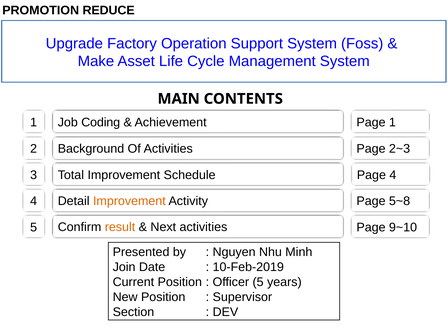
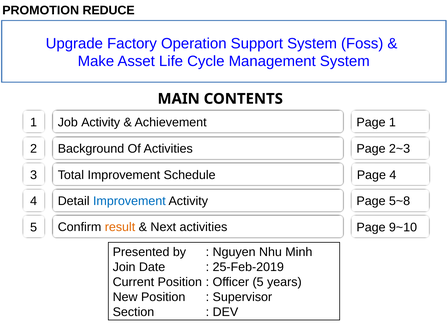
Job Coding: Coding -> Activity
Improvement at (129, 201) colour: orange -> blue
10-Feb-2019: 10-Feb-2019 -> 25-Feb-2019
